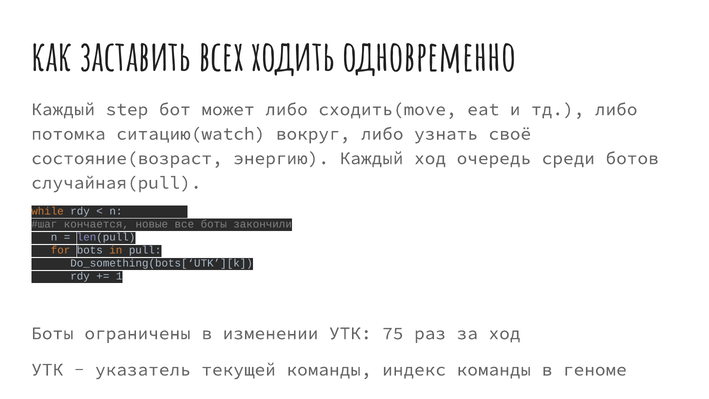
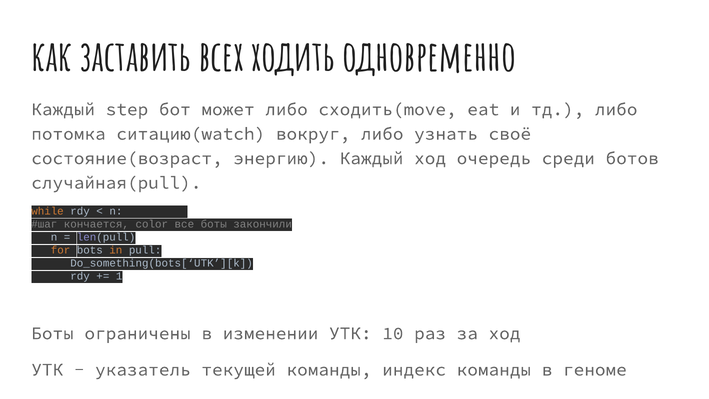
новые: новые -> color
75: 75 -> 10
